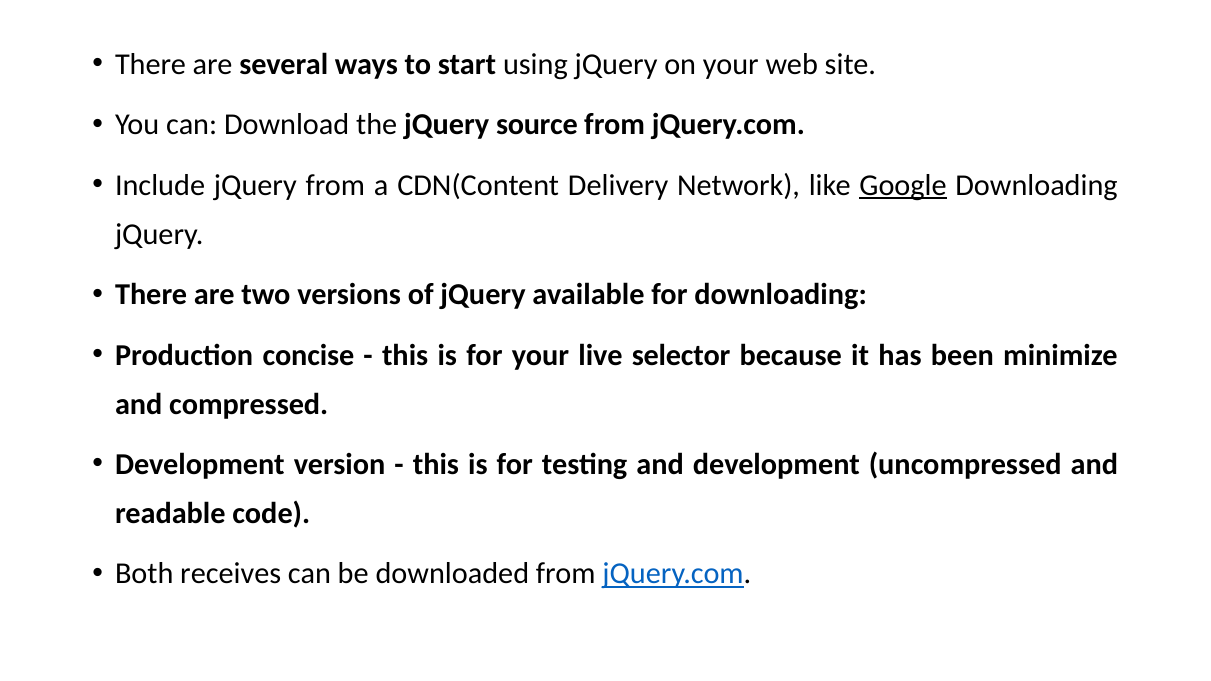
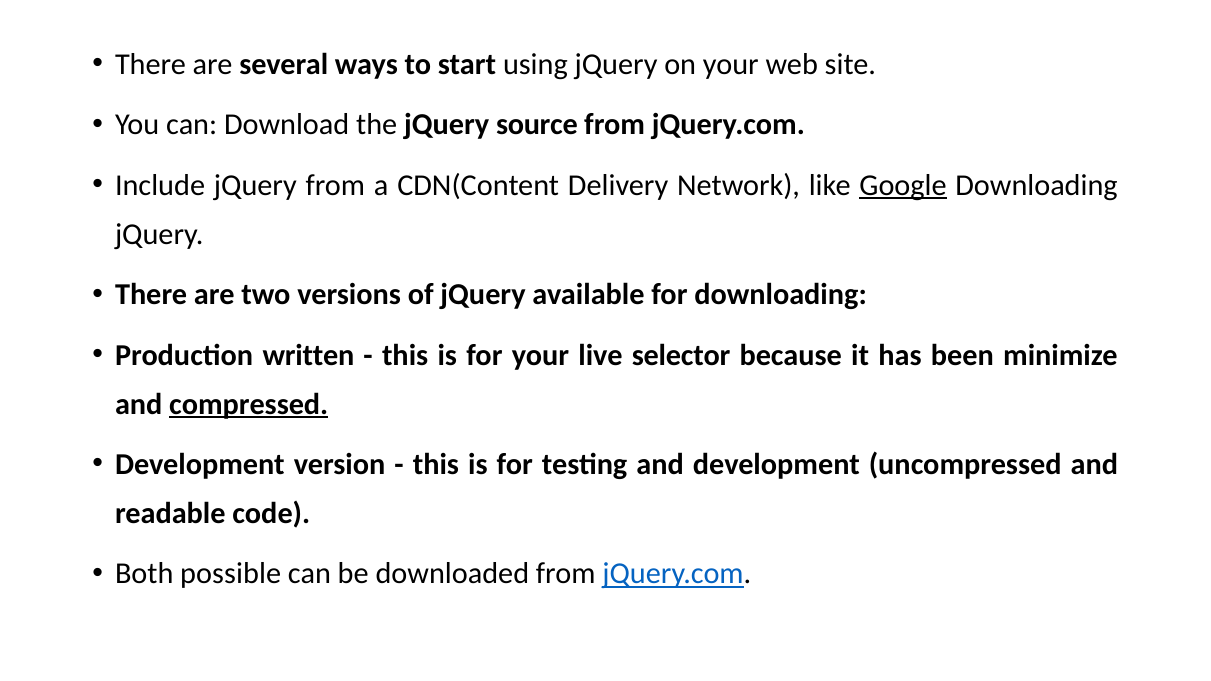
concise: concise -> written
compressed underline: none -> present
receives: receives -> possible
